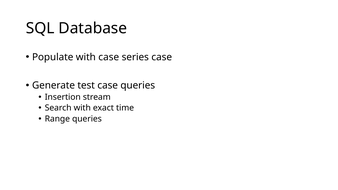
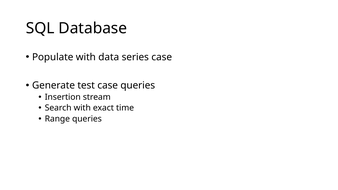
with case: case -> data
